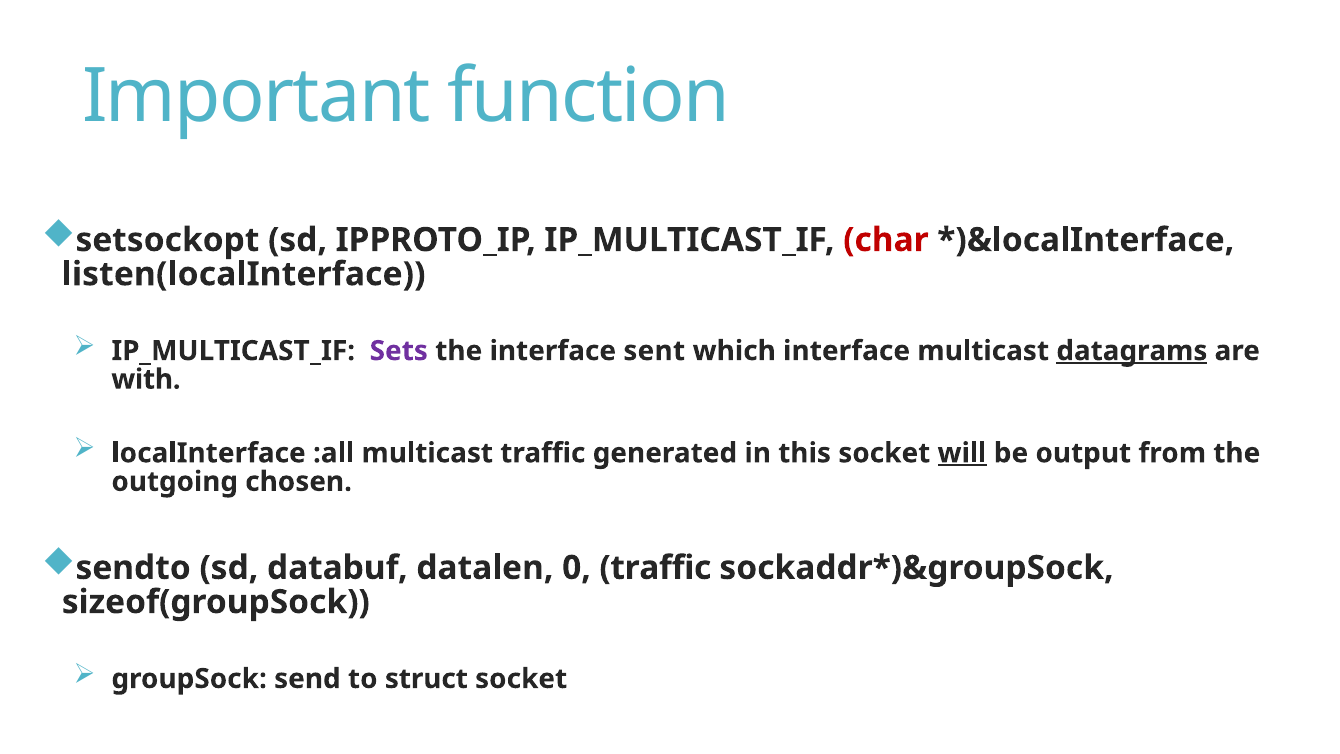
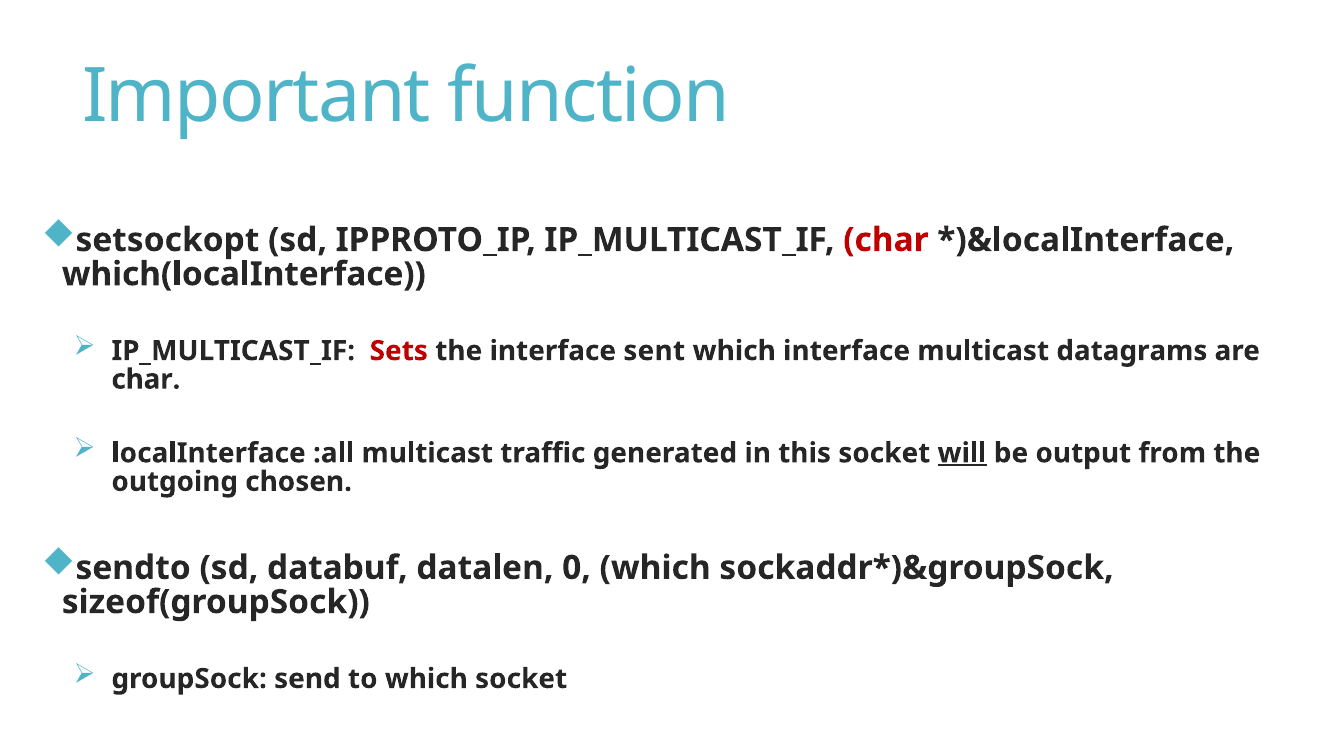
listen(localInterface: listen(localInterface -> which(localInterface
Sets colour: purple -> red
datagrams underline: present -> none
with at (146, 379): with -> char
0 traffic: traffic -> which
to struct: struct -> which
